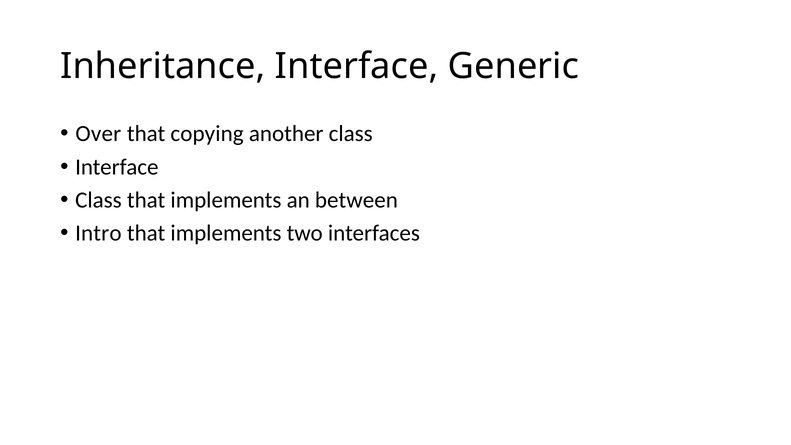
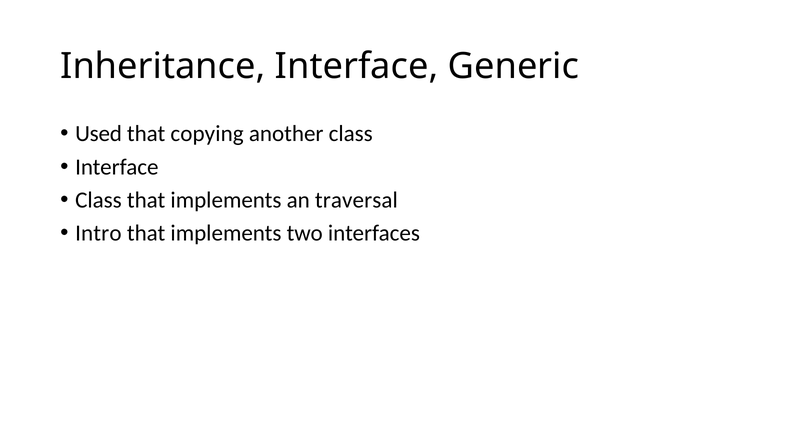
Over: Over -> Used
between: between -> traversal
